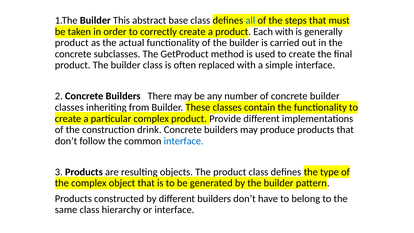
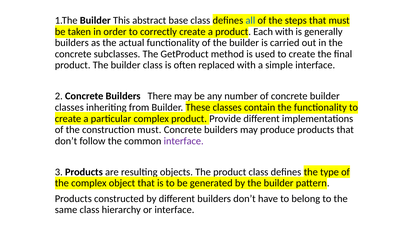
product at (72, 43): product -> builders
construction drink: drink -> must
interface at (184, 141) colour: blue -> purple
